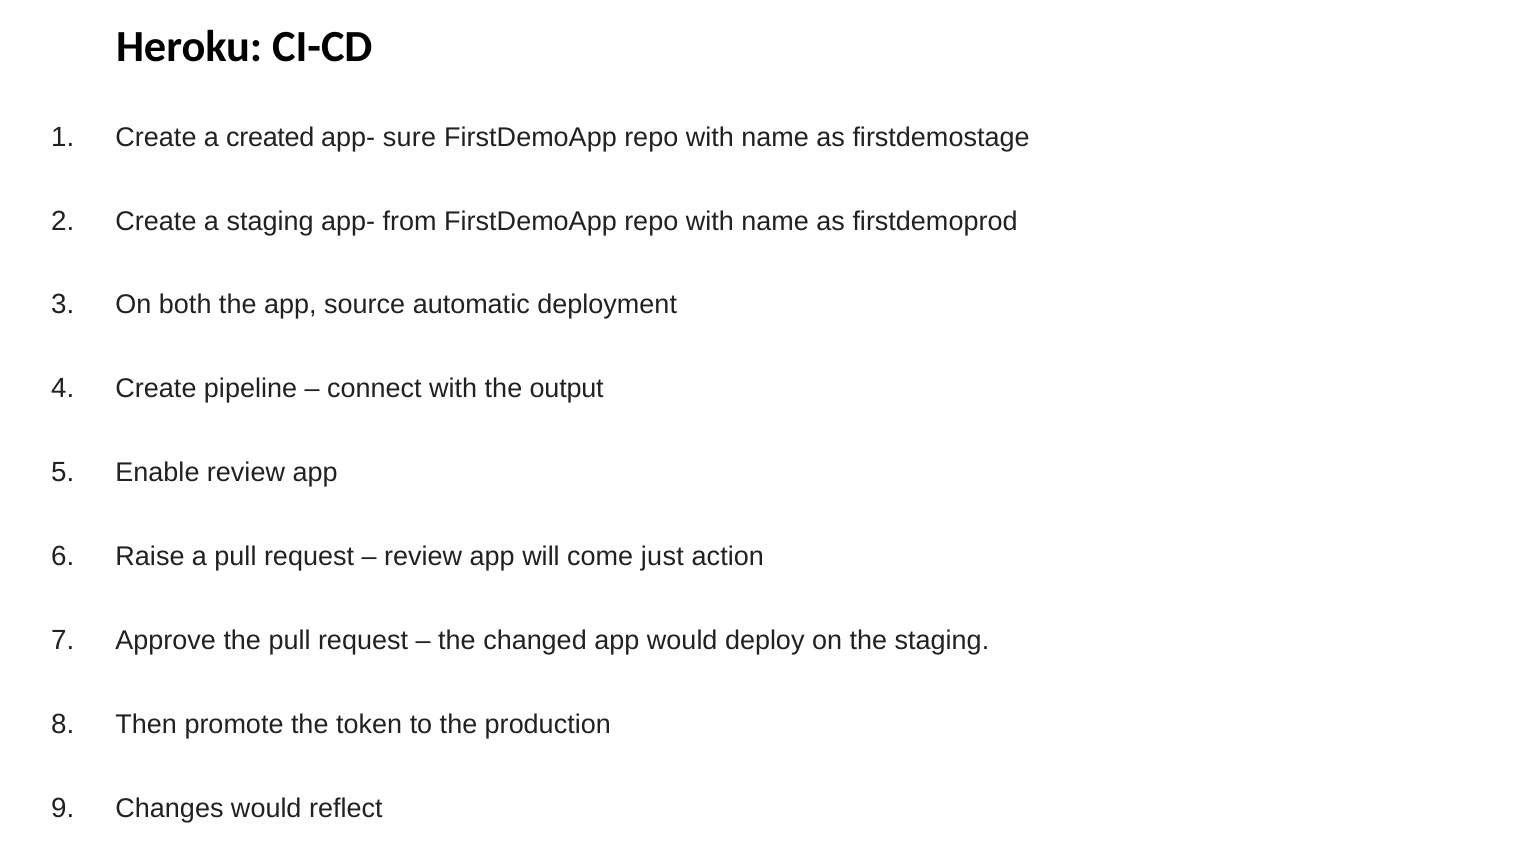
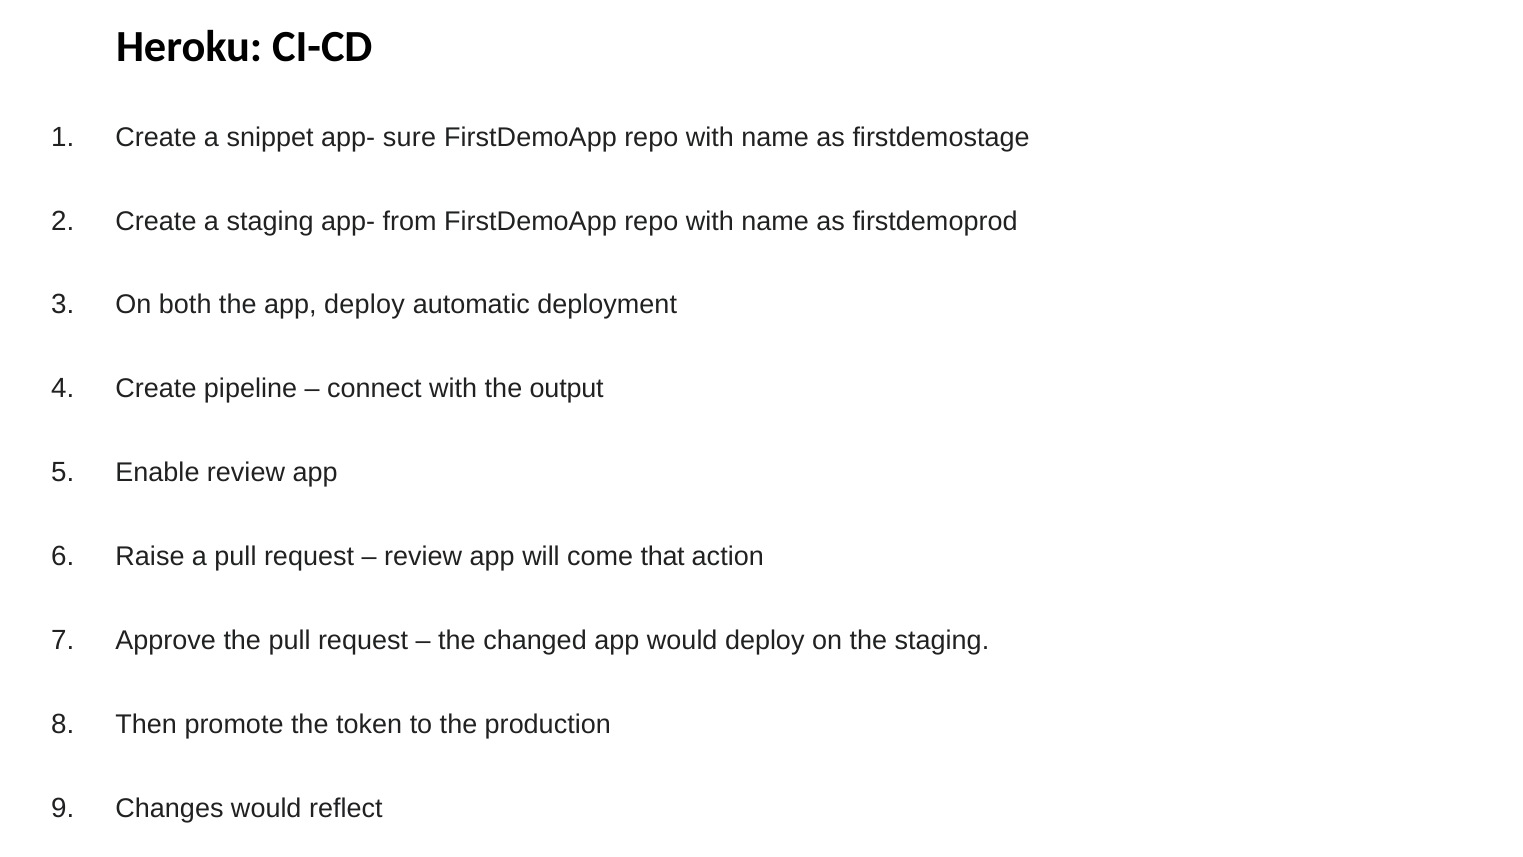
created: created -> snippet
app source: source -> deploy
just: just -> that
